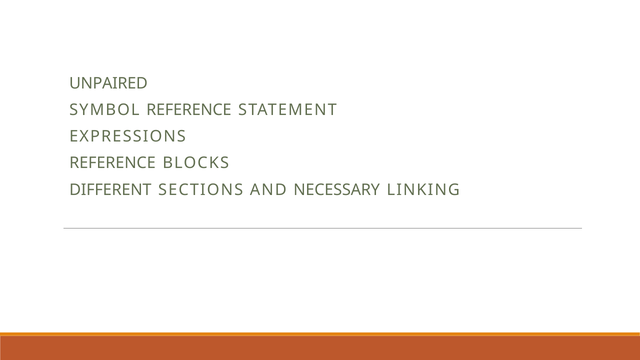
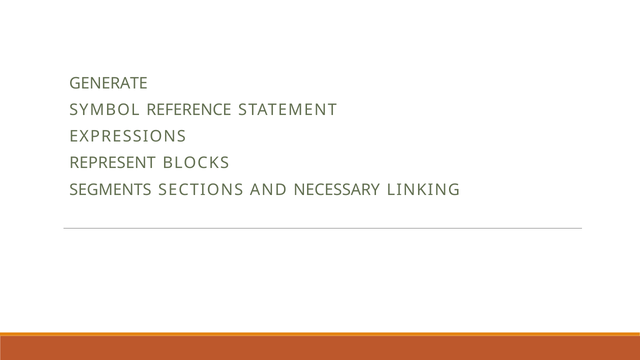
UNPAIRED: UNPAIRED -> GENERATE
REFERENCE at (112, 163): REFERENCE -> REPRESENT
DIFFERENT: DIFFERENT -> SEGMENTS
